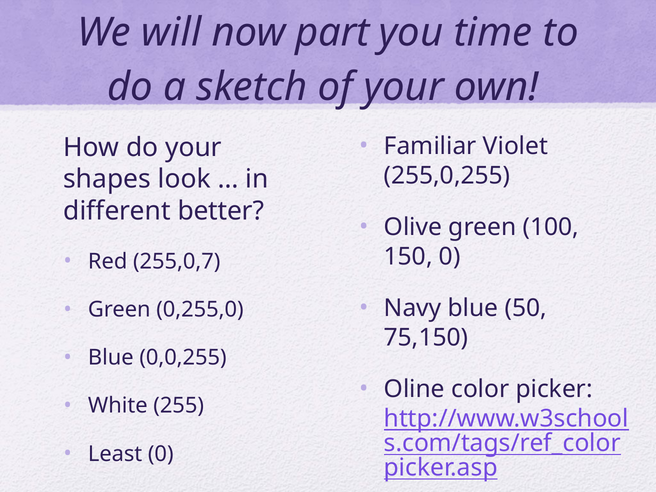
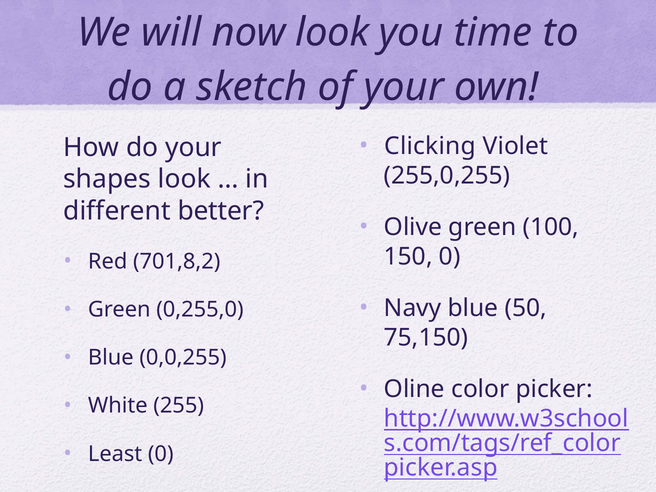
now part: part -> look
Familiar: Familiar -> Clicking
255,0,7: 255,0,7 -> 701,8,2
